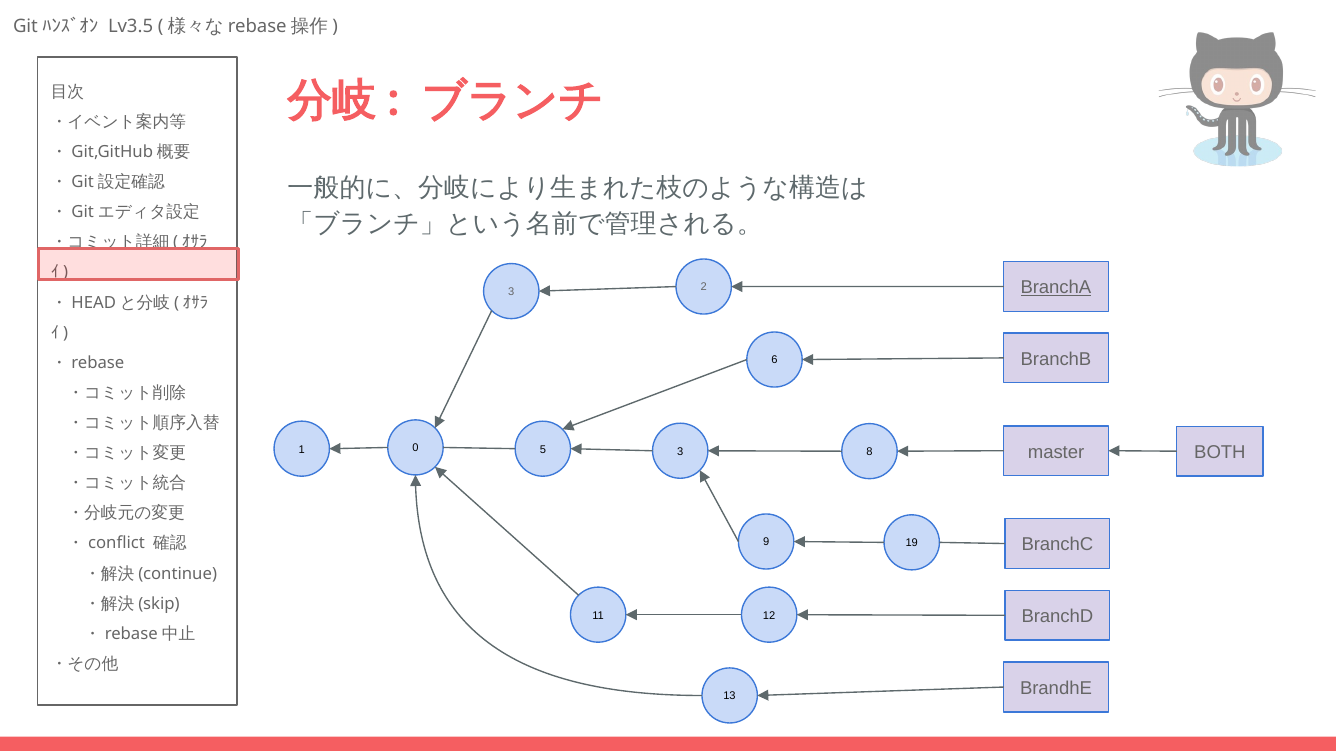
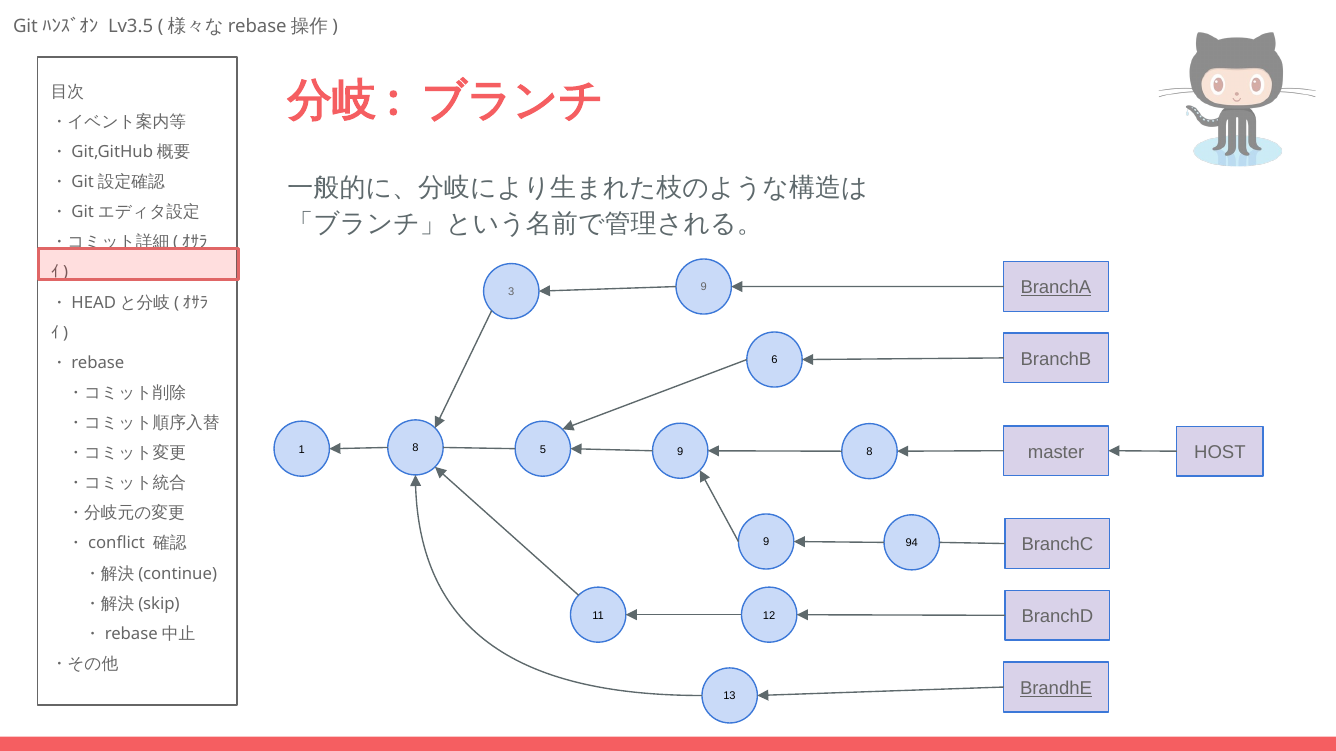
3 2: 2 -> 9
1 0: 0 -> 8
5 3: 3 -> 9
BOTH: BOTH -> HOST
19: 19 -> 94
BrandhE underline: none -> present
